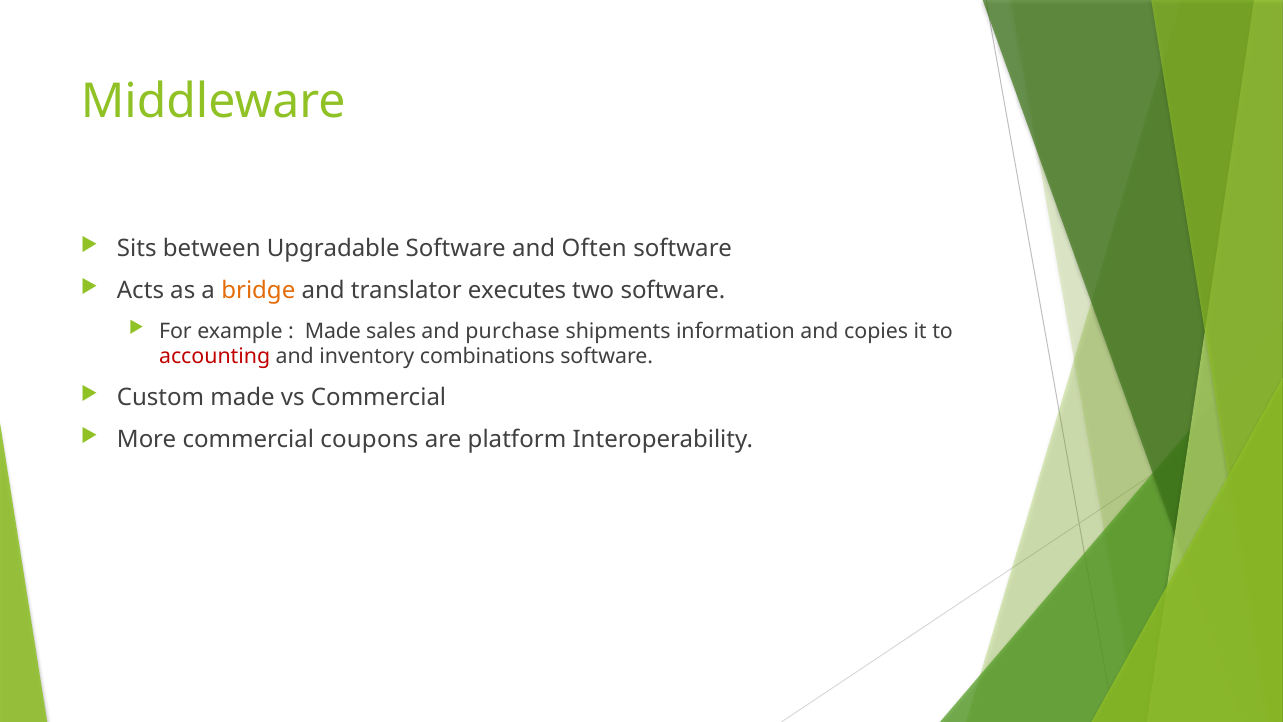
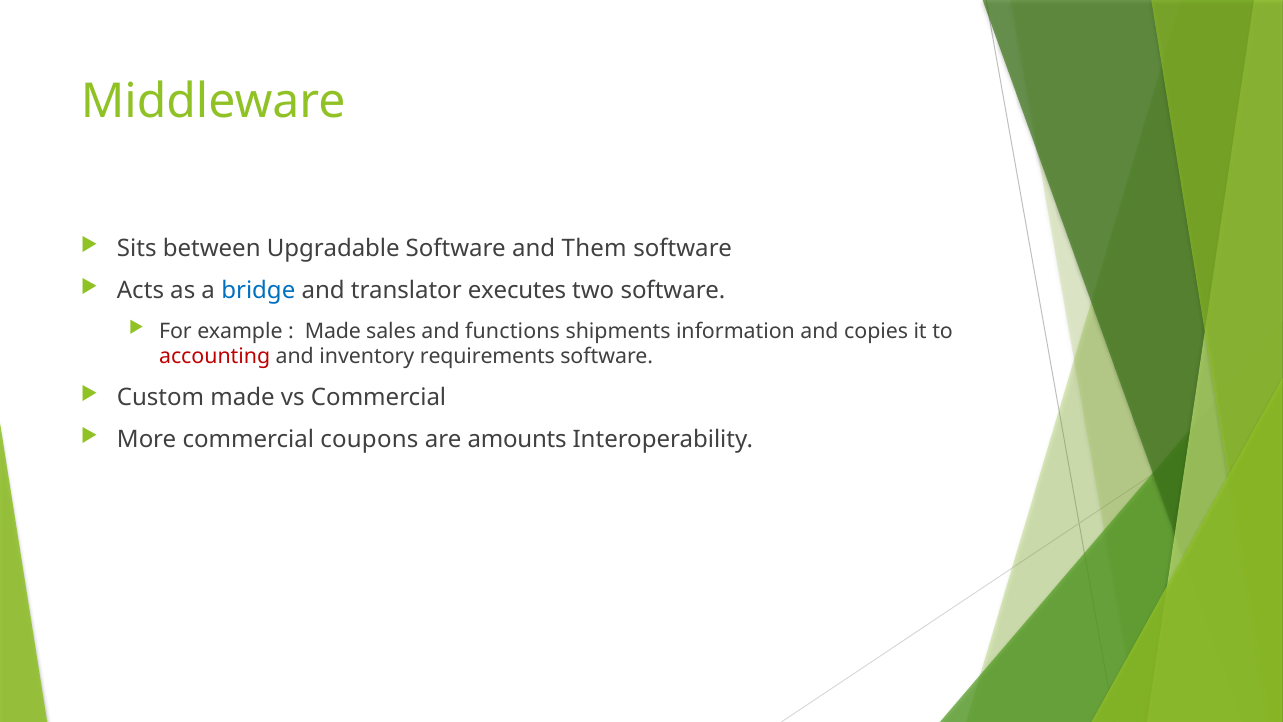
Often: Often -> Them
bridge colour: orange -> blue
purchase: purchase -> functions
combinations: combinations -> requirements
platform: platform -> amounts
